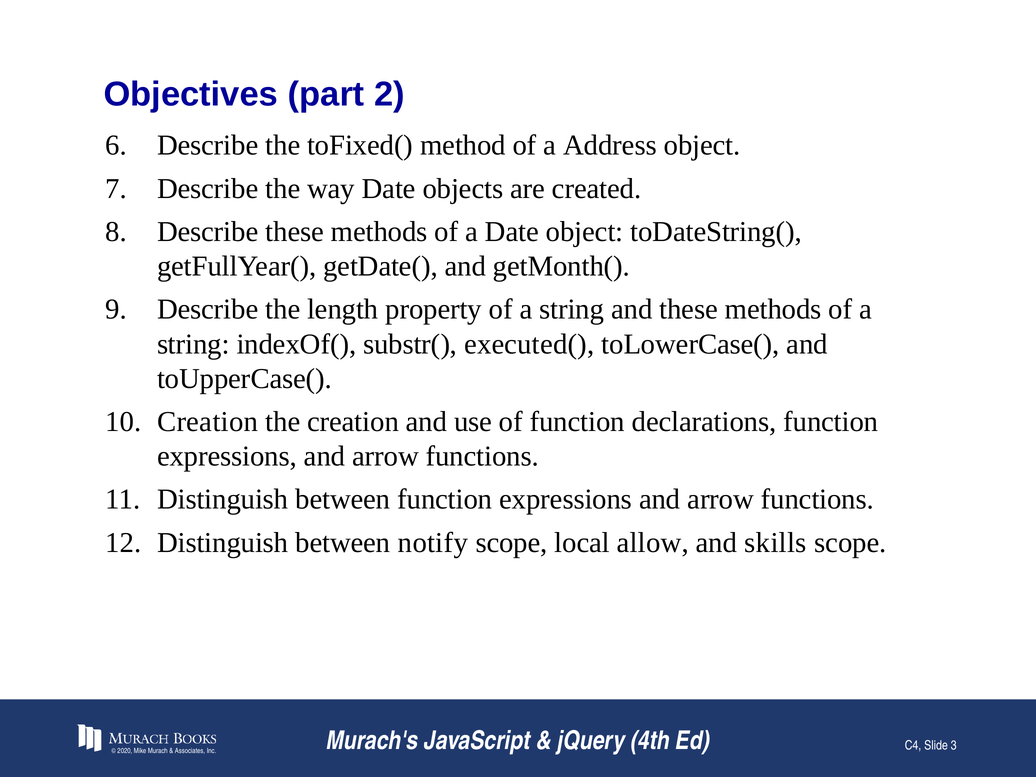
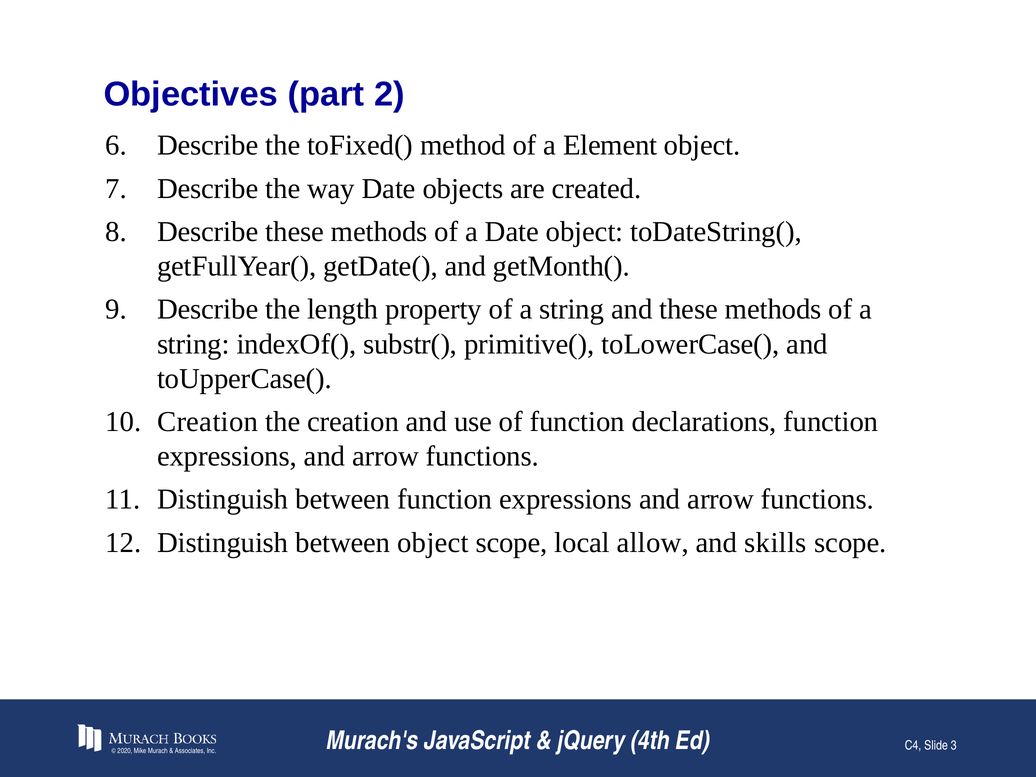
Address: Address -> Element
executed(: executed( -> primitive(
between notify: notify -> object
